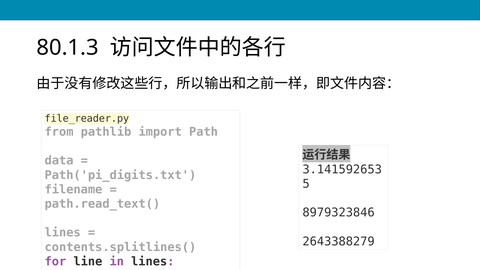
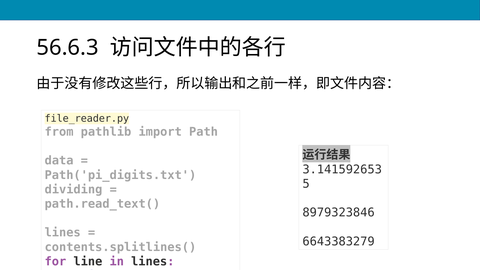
80.1.3: 80.1.3 -> 56.6.3
filename: filename -> dividing
2643388279: 2643388279 -> 6643383279
